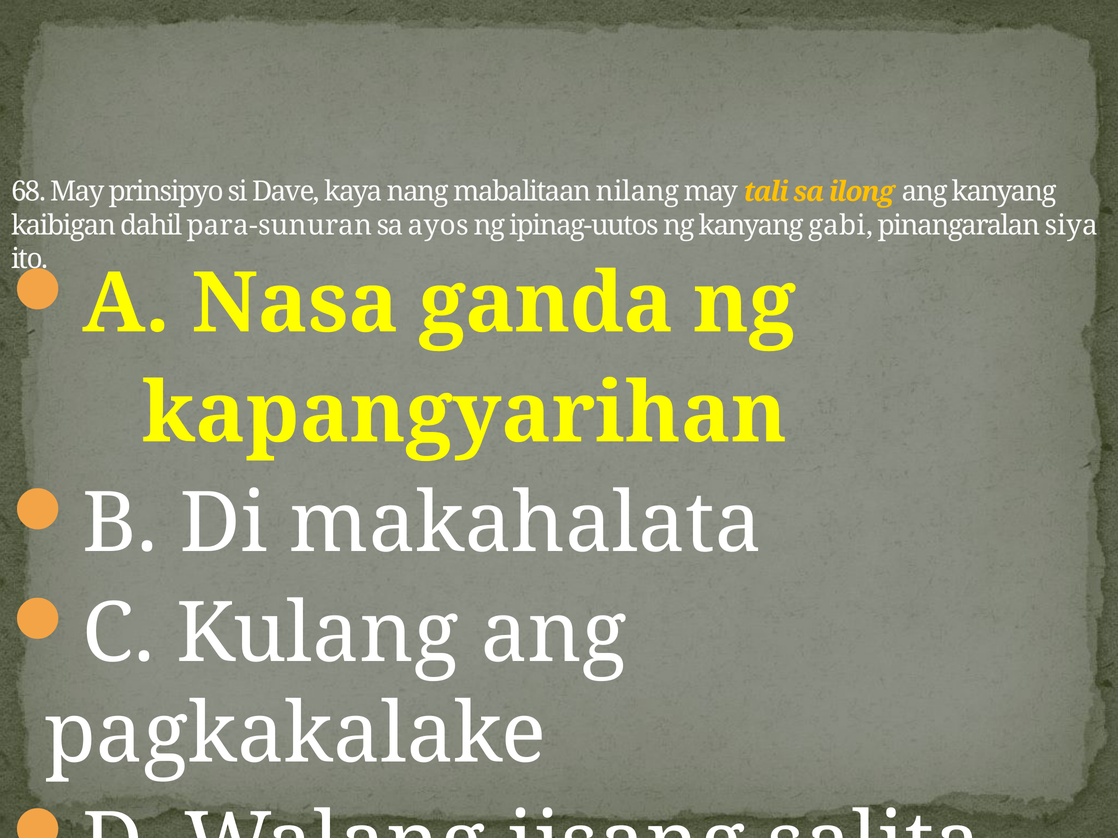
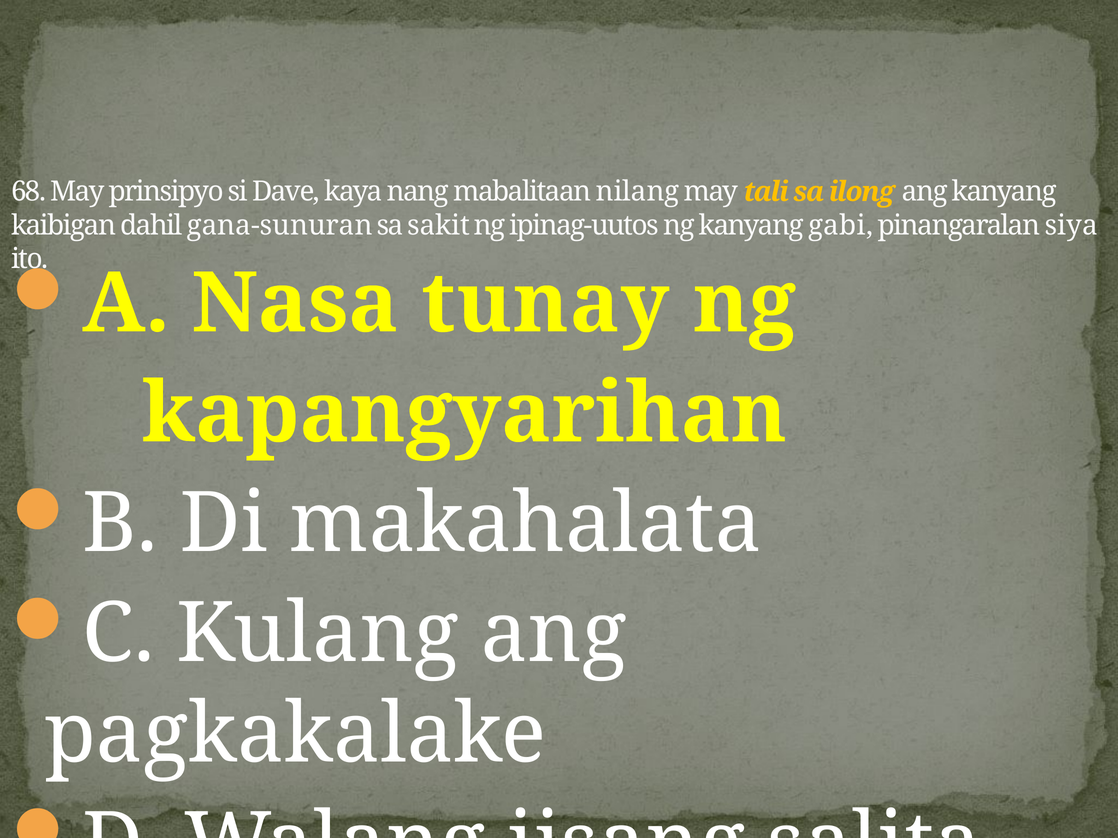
para-sunuran: para-sunuran -> gana-sunuran
ayos: ayos -> sakit
ganda: ganda -> tunay
